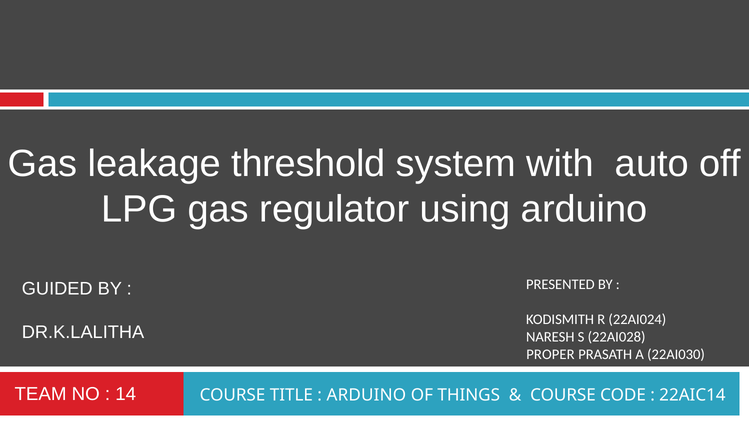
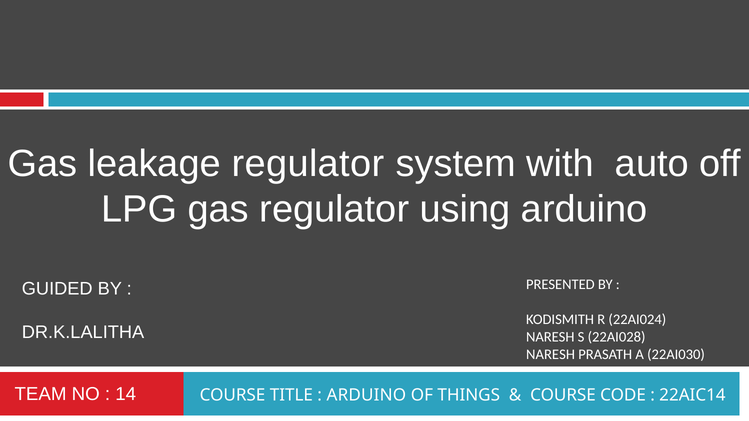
leakage threshold: threshold -> regulator
PROPER at (550, 355): PROPER -> NARESH
